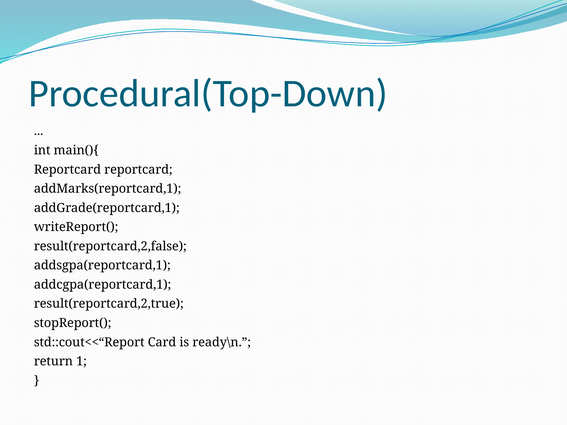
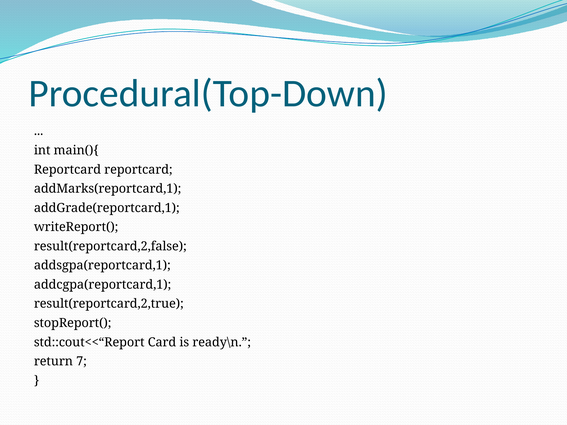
1: 1 -> 7
